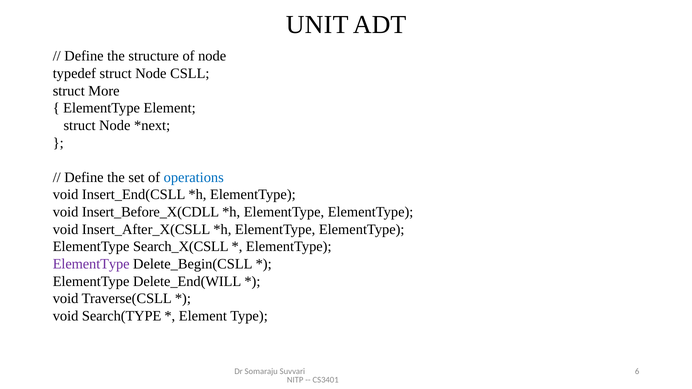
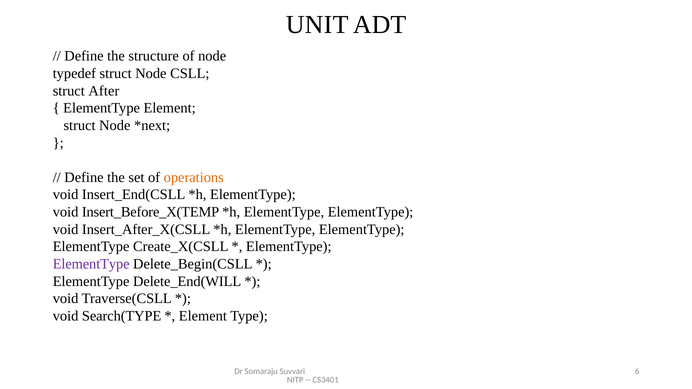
More: More -> After
operations colour: blue -> orange
Insert_Before_X(CDLL: Insert_Before_X(CDLL -> Insert_Before_X(TEMP
Search_X(CSLL: Search_X(CSLL -> Create_X(CSLL
